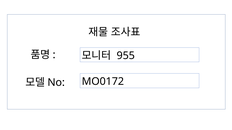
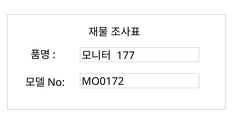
955: 955 -> 177
